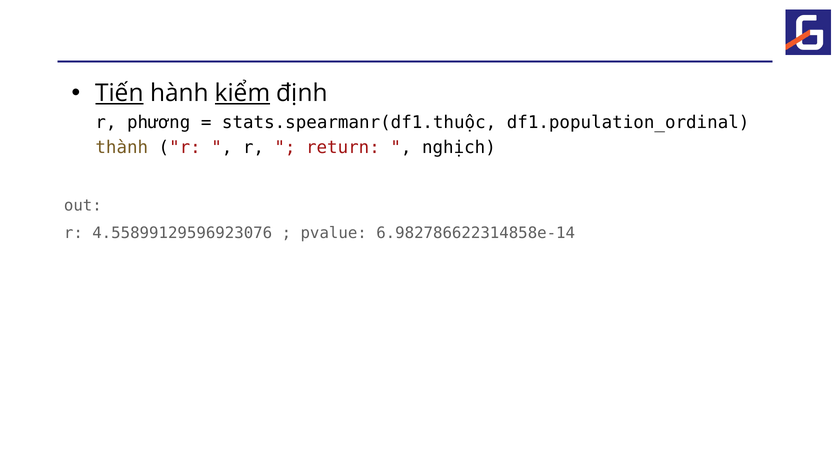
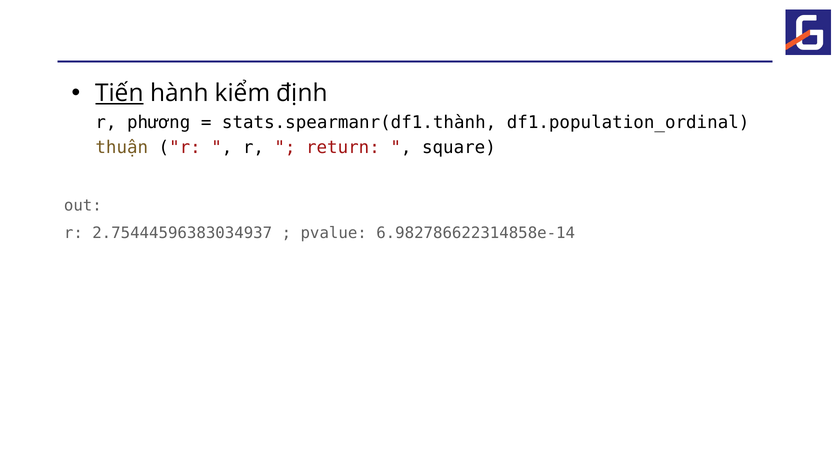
kiểm underline: present -> none
stats.spearmanr(df1.thuộc: stats.spearmanr(df1.thuộc -> stats.spearmanr(df1.thành
thành: thành -> thuận
nghịch: nghịch -> square
4.55899129596923076: 4.55899129596923076 -> 2.75444596383034937
